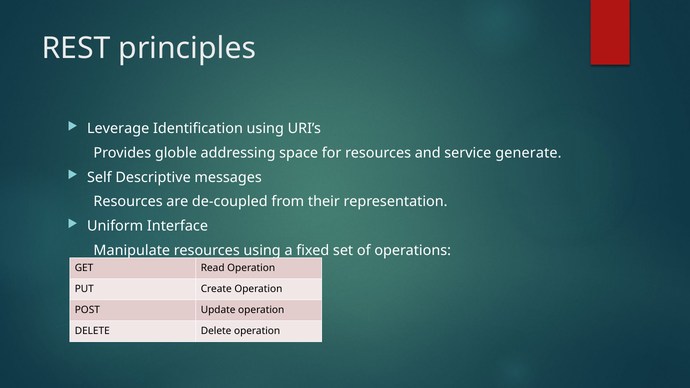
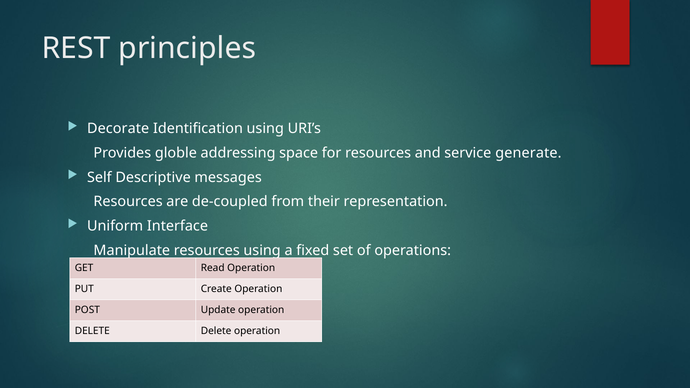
Leverage: Leverage -> Decorate
